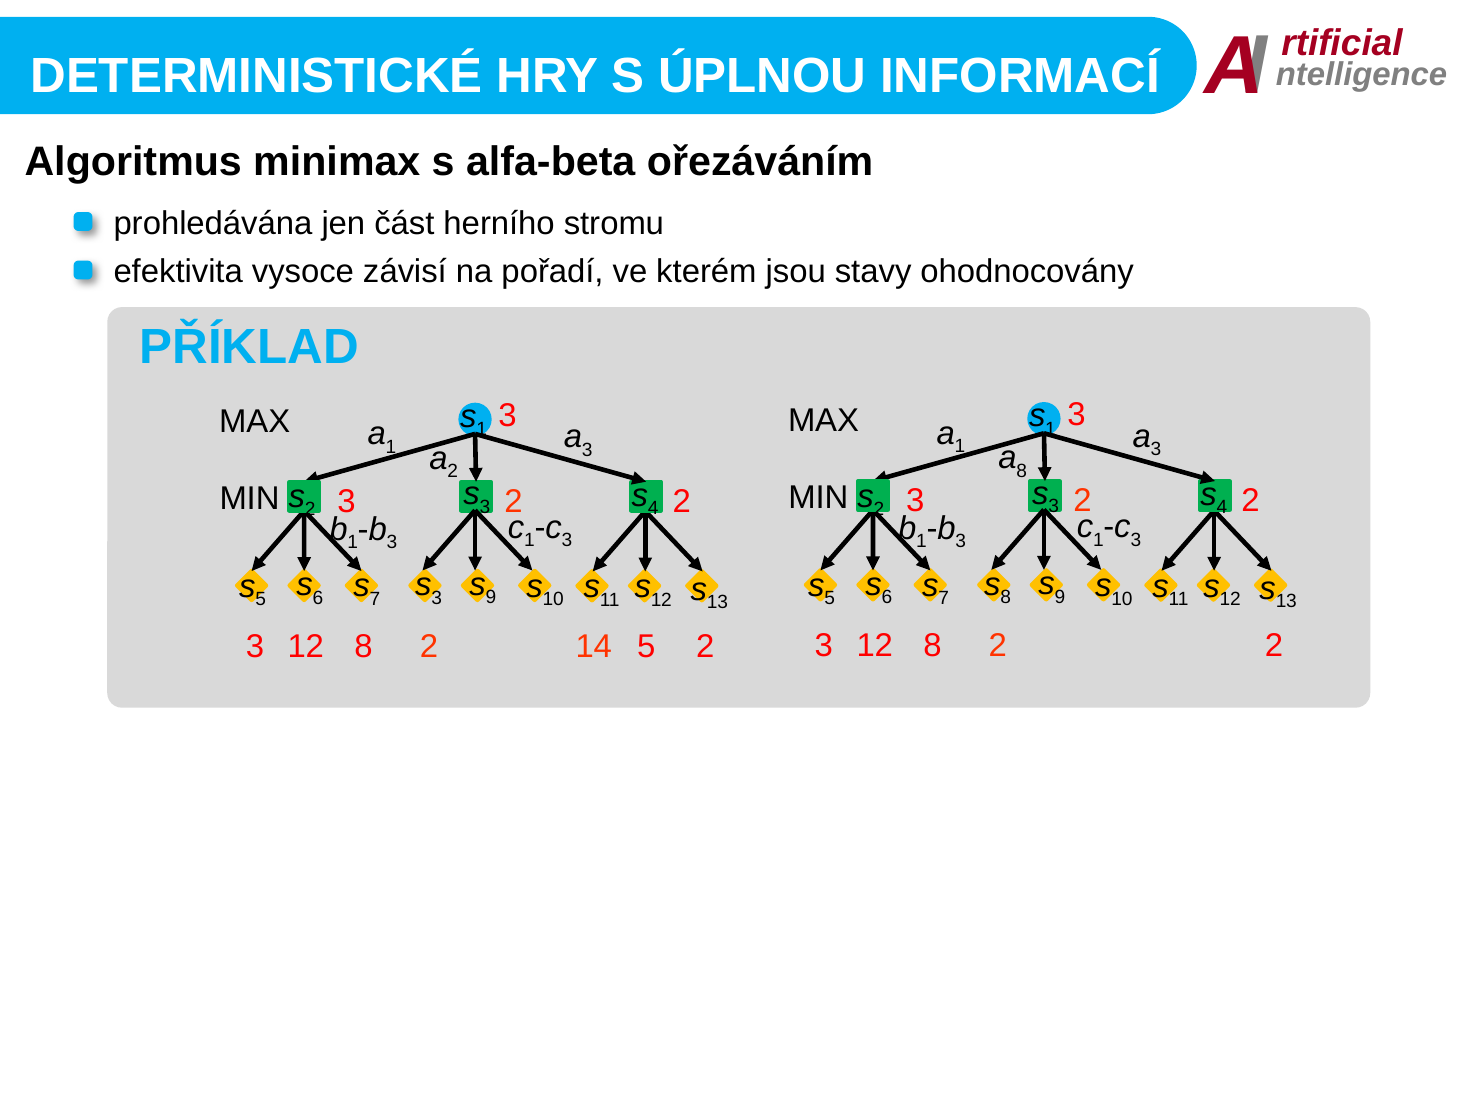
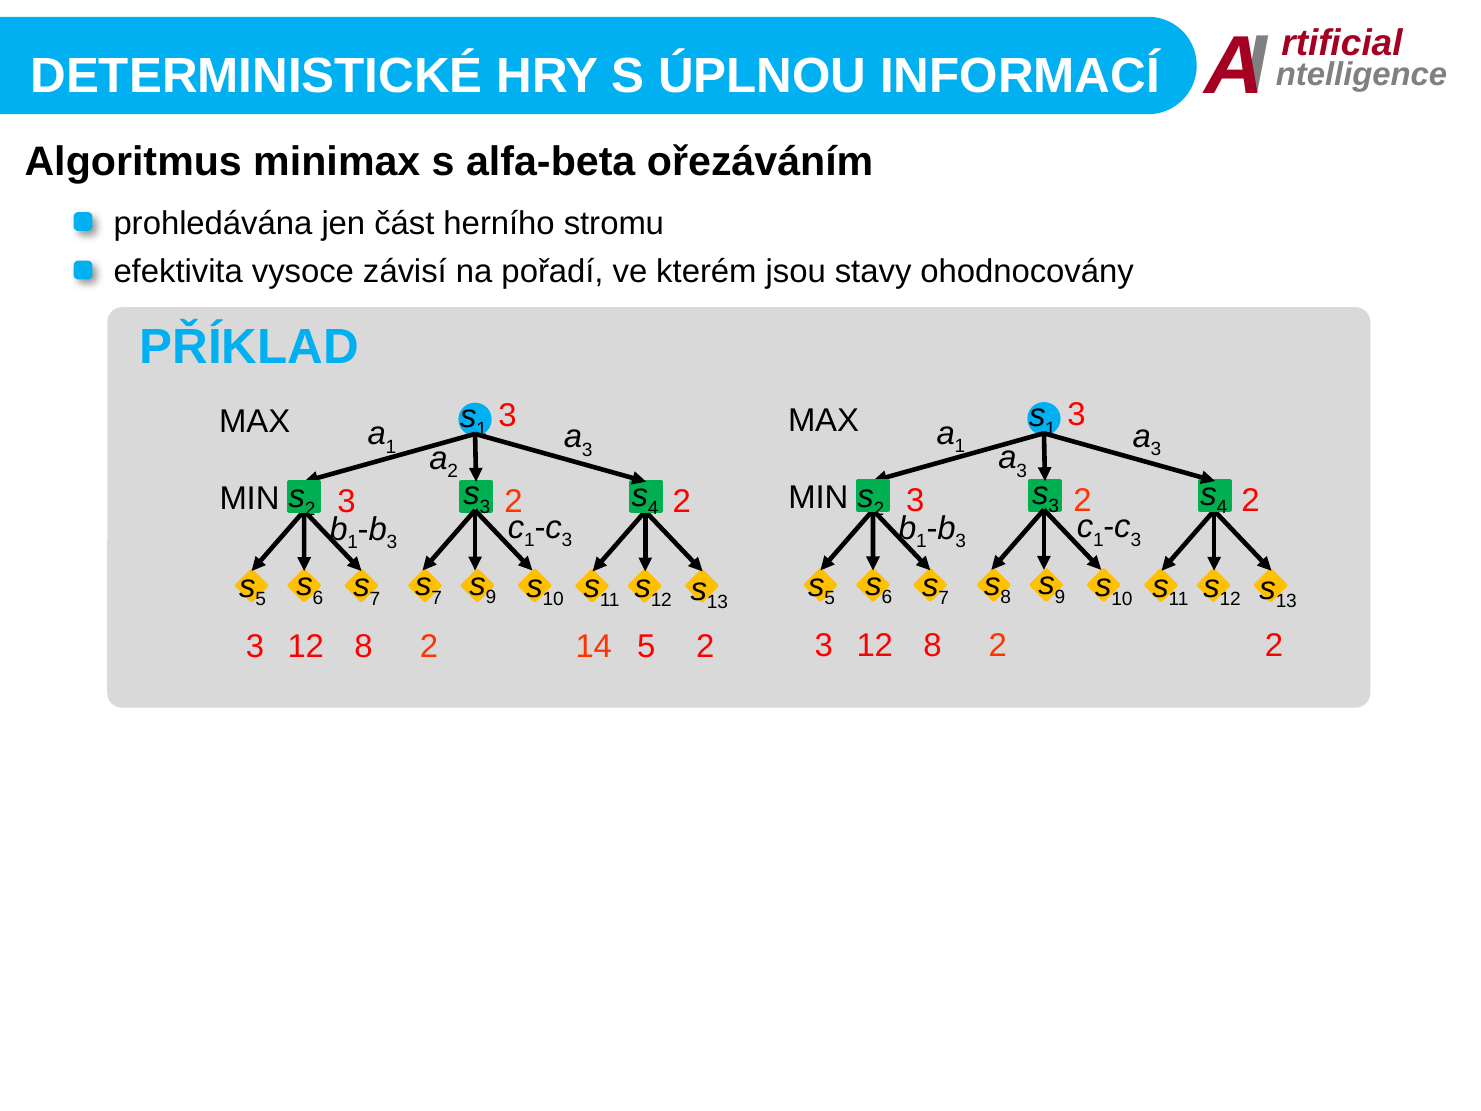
8 at (1022, 471): 8 -> 3
3 at (437, 598): 3 -> 7
